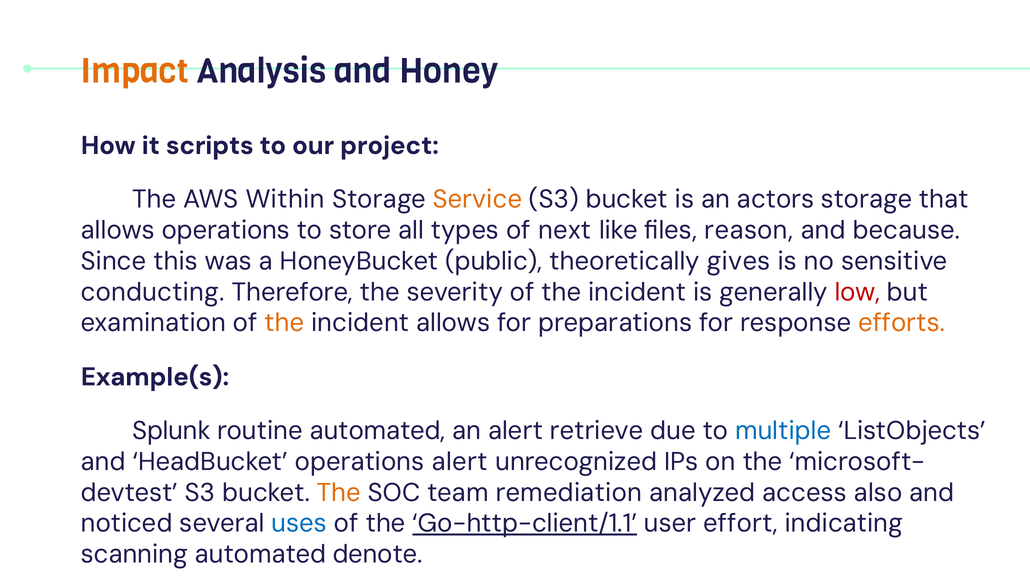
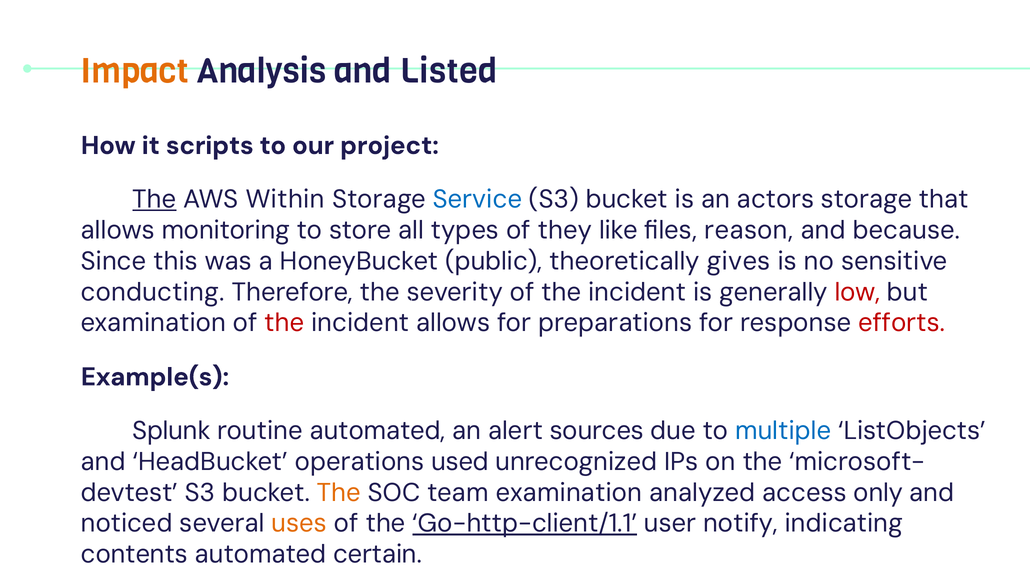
Honey: Honey -> Listed
The at (154, 199) underline: none -> present
Service colour: orange -> blue
allows operations: operations -> monitoring
next: next -> they
the at (284, 323) colour: orange -> red
efforts colour: orange -> red
retrieve: retrieve -> sources
operations alert: alert -> used
team remediation: remediation -> examination
also: also -> only
uses colour: blue -> orange
effort: effort -> notify
scanning: scanning -> contents
denote: denote -> certain
